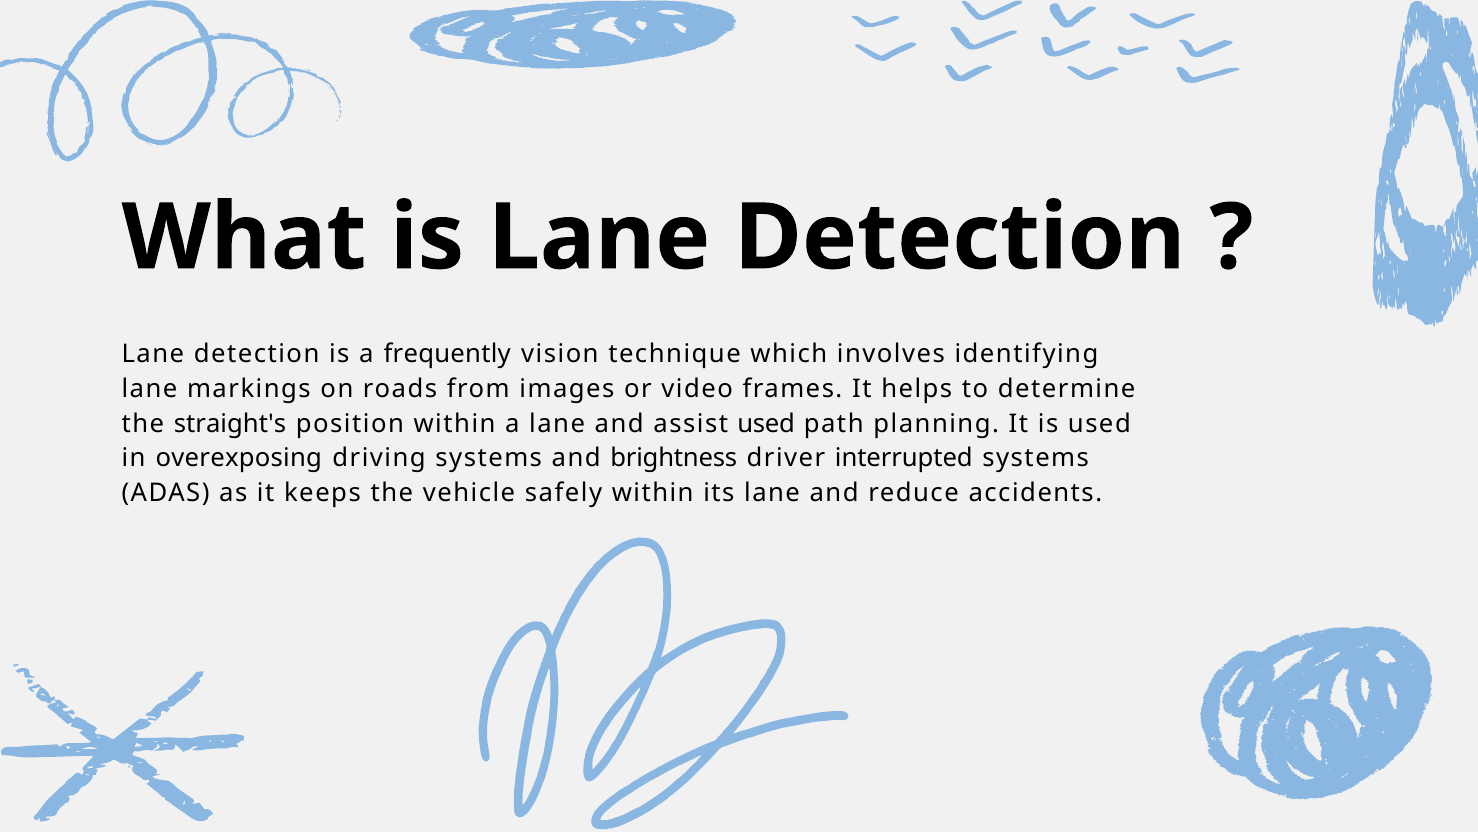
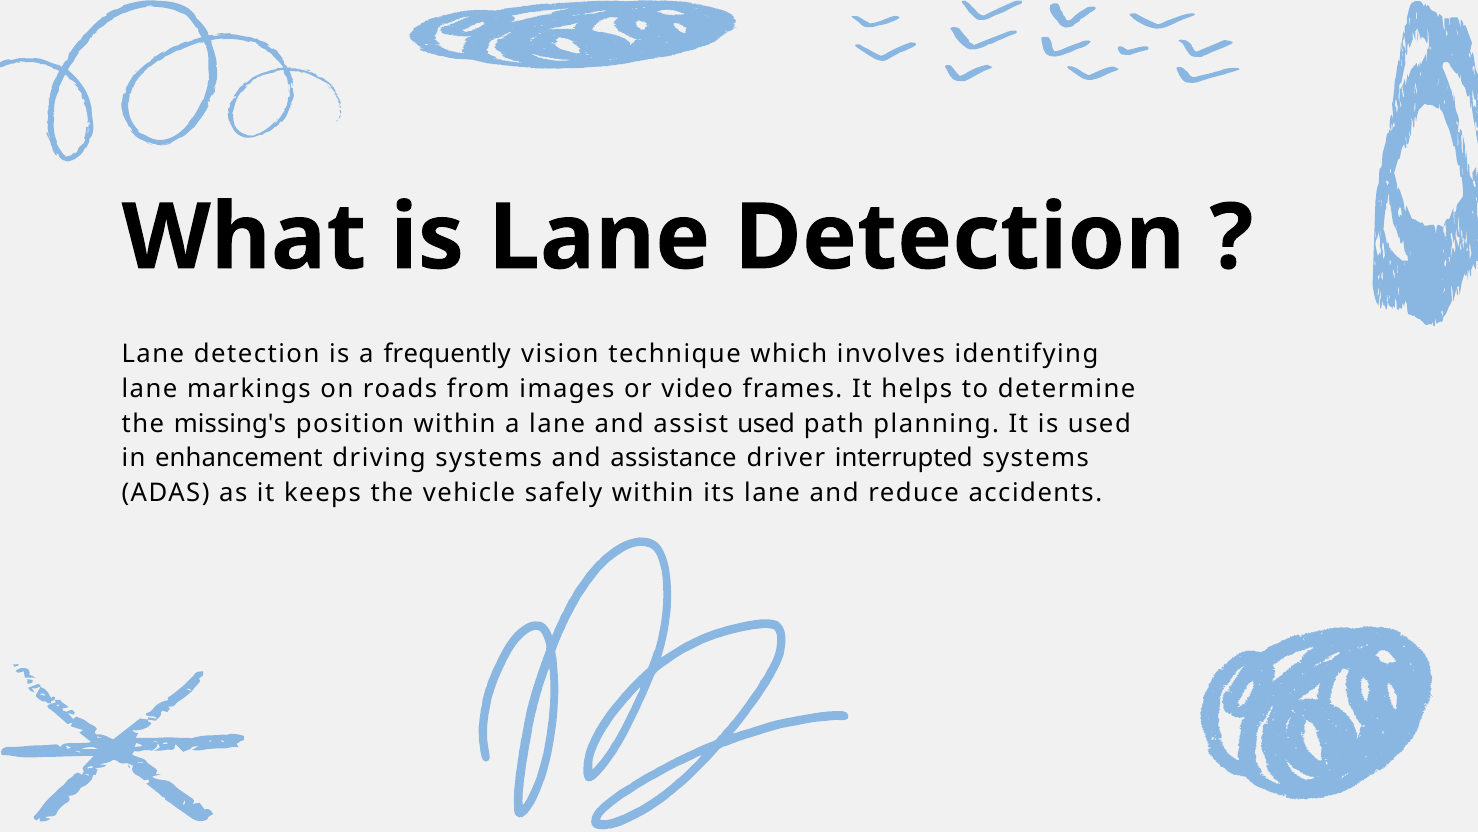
straight's: straight's -> missing's
overexposing: overexposing -> enhancement
brightness: brightness -> assistance
